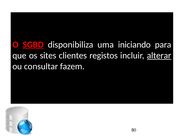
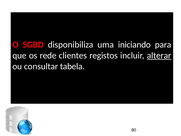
SGBD underline: present -> none
sites: sites -> rede
fazem: fazem -> tabela
